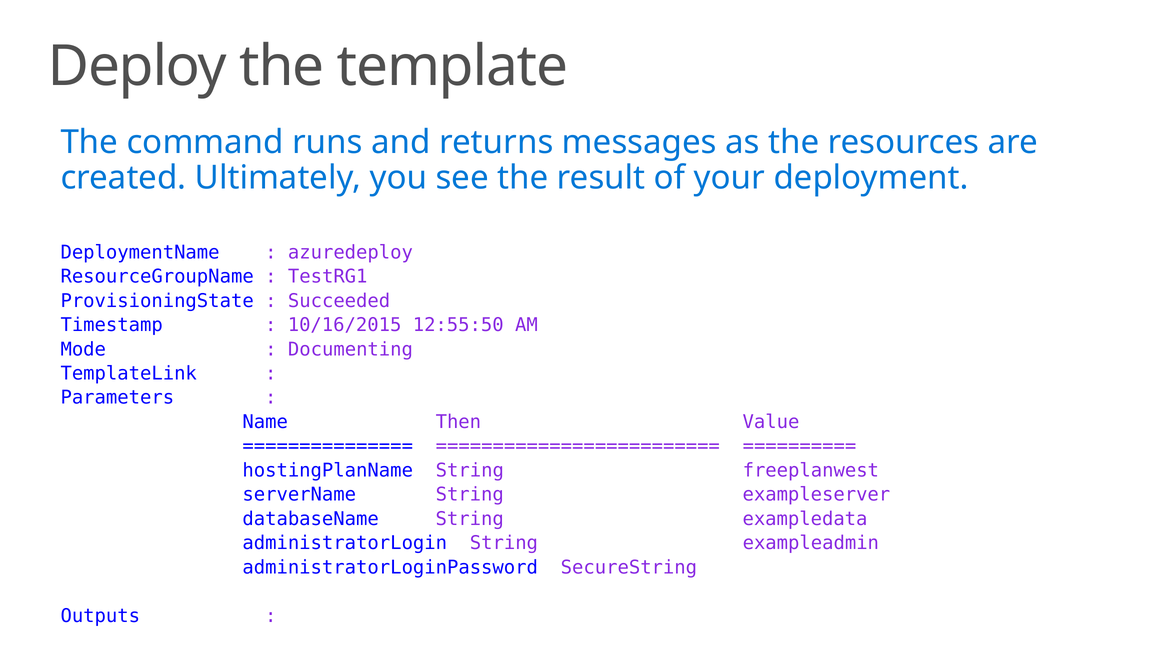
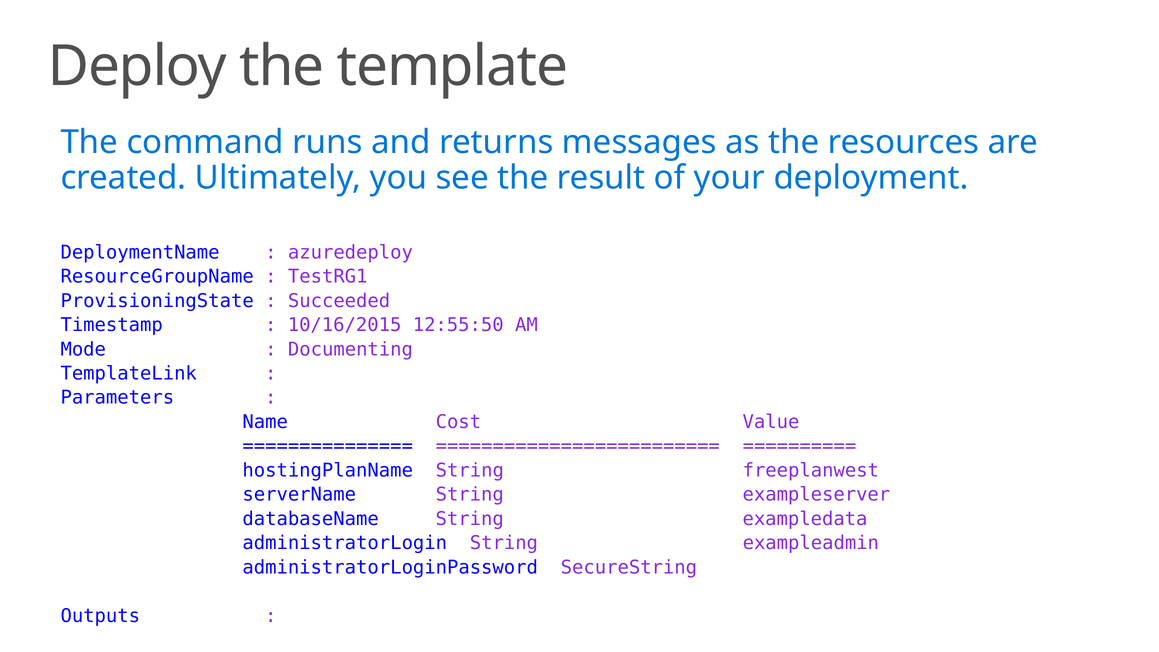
Then: Then -> Cost
